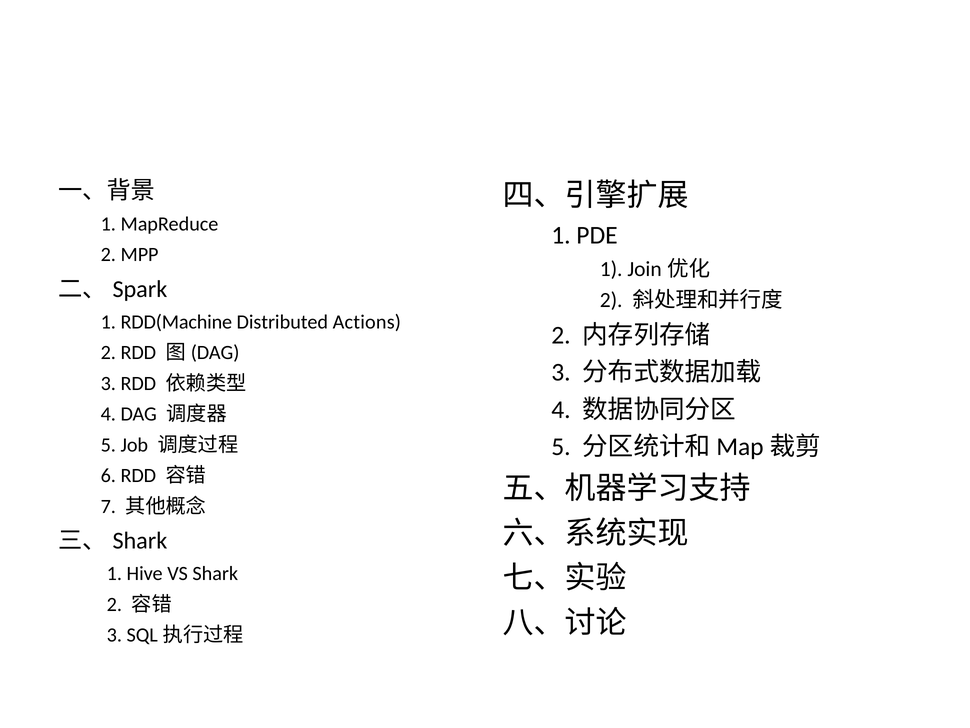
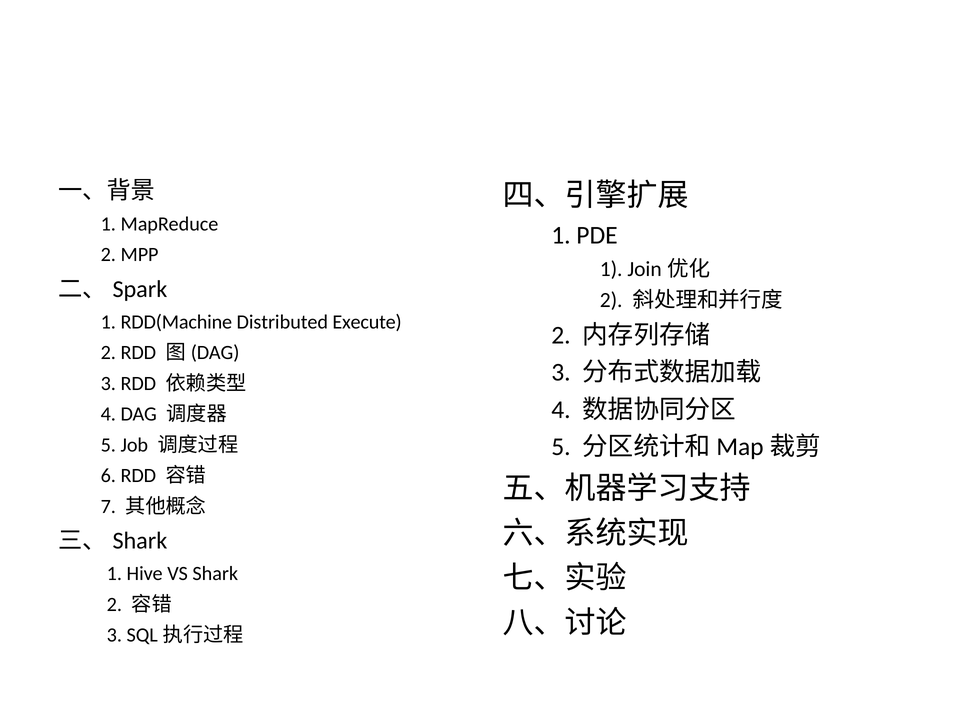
Actions: Actions -> Execute
